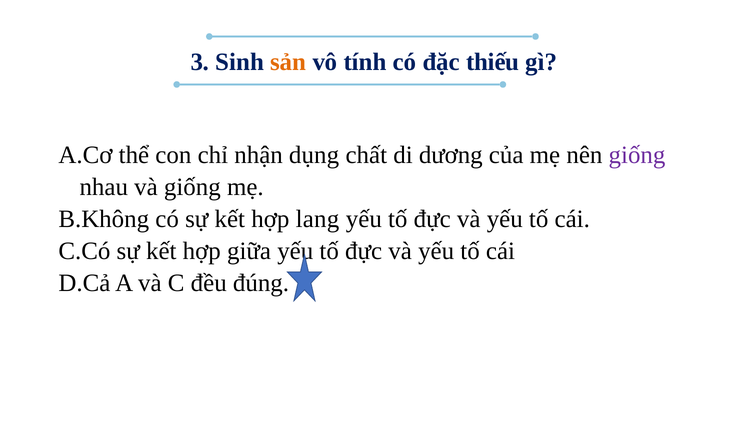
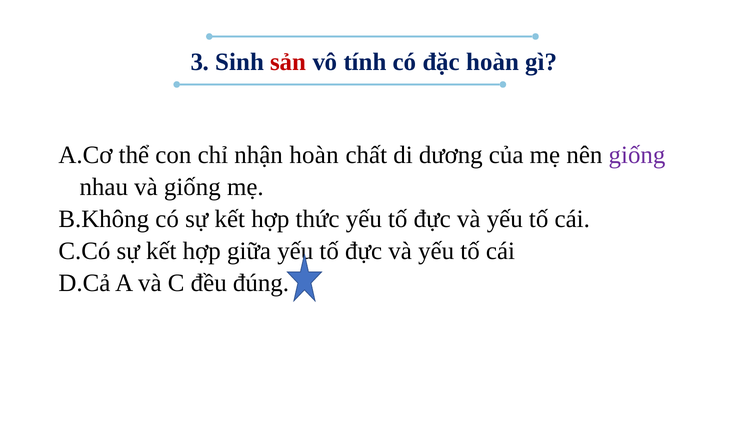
sản colour: orange -> red
đặc thiếu: thiếu -> hoàn
nhận dụng: dụng -> hoàn
lang: lang -> thức
